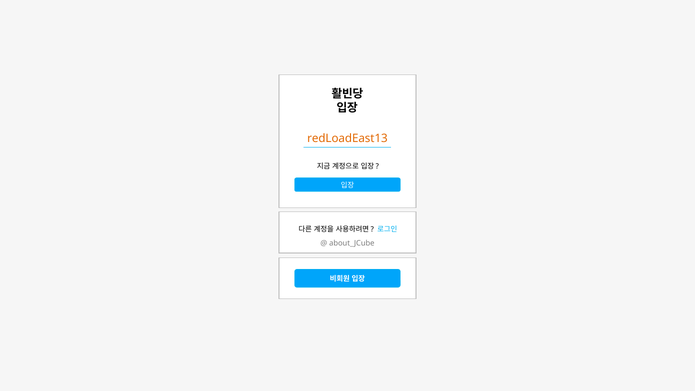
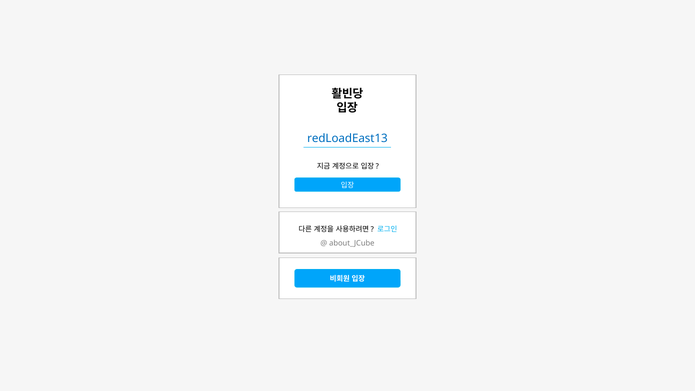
redLoadEast13 colour: orange -> blue
